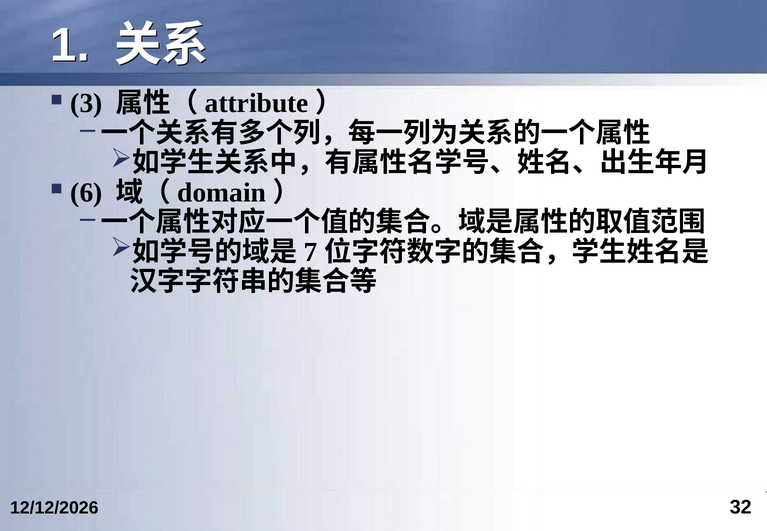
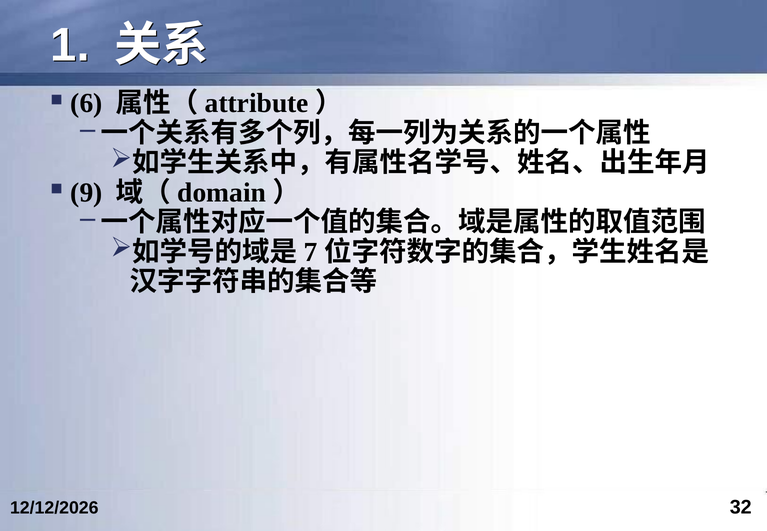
3: 3 -> 6
6: 6 -> 9
